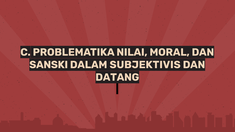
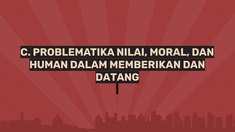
SANSKI: SANSKI -> HUMAN
SUBJEKTIVIS: SUBJEKTIVIS -> MEMBERIKAN
